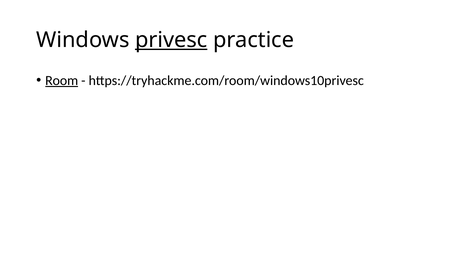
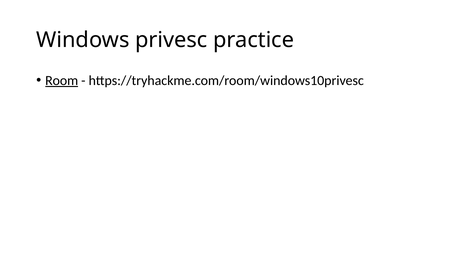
privesc underline: present -> none
